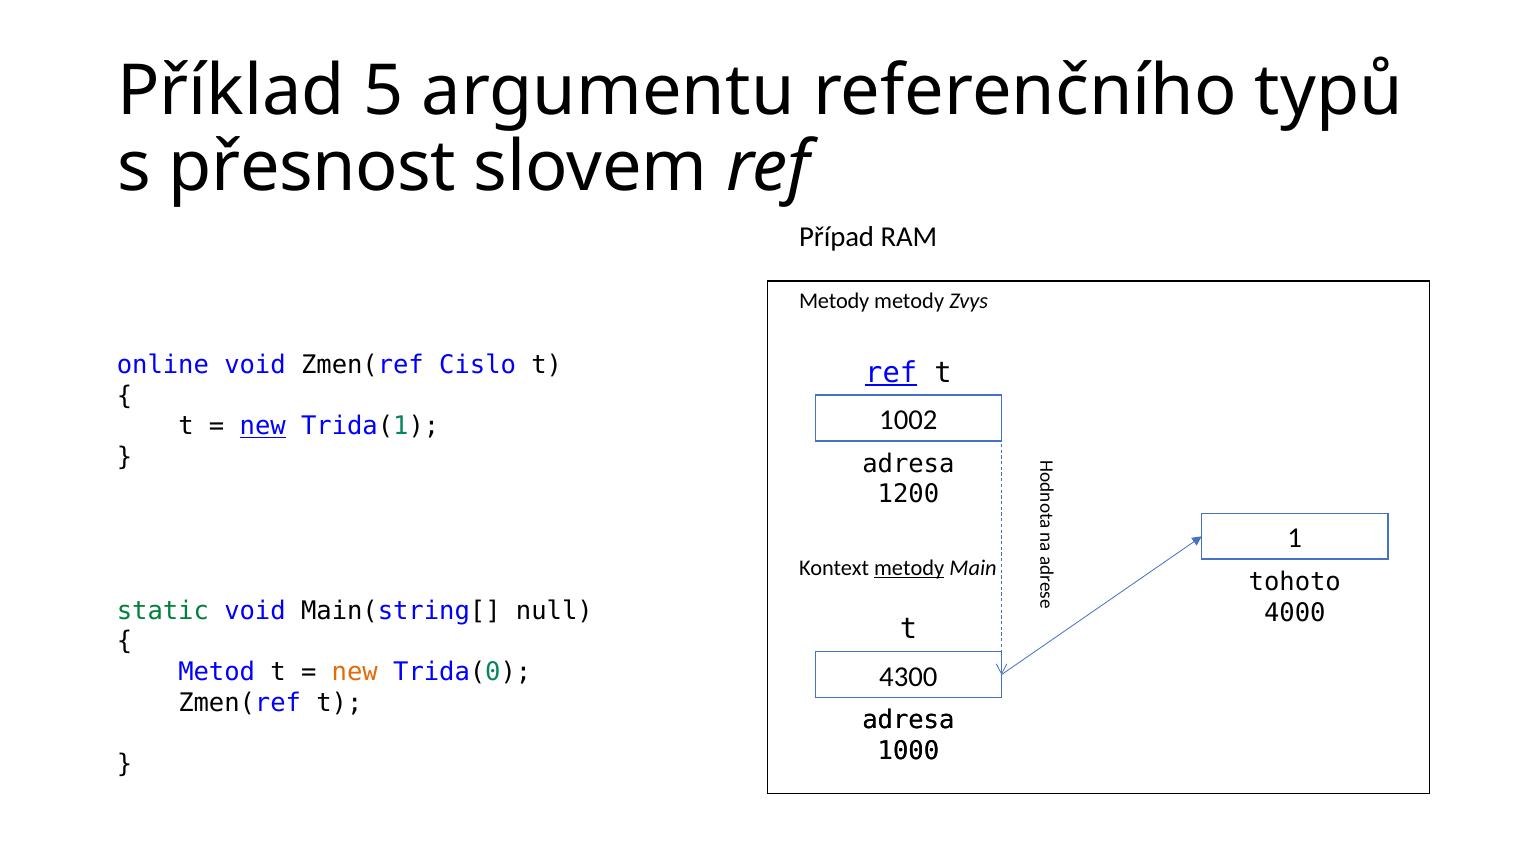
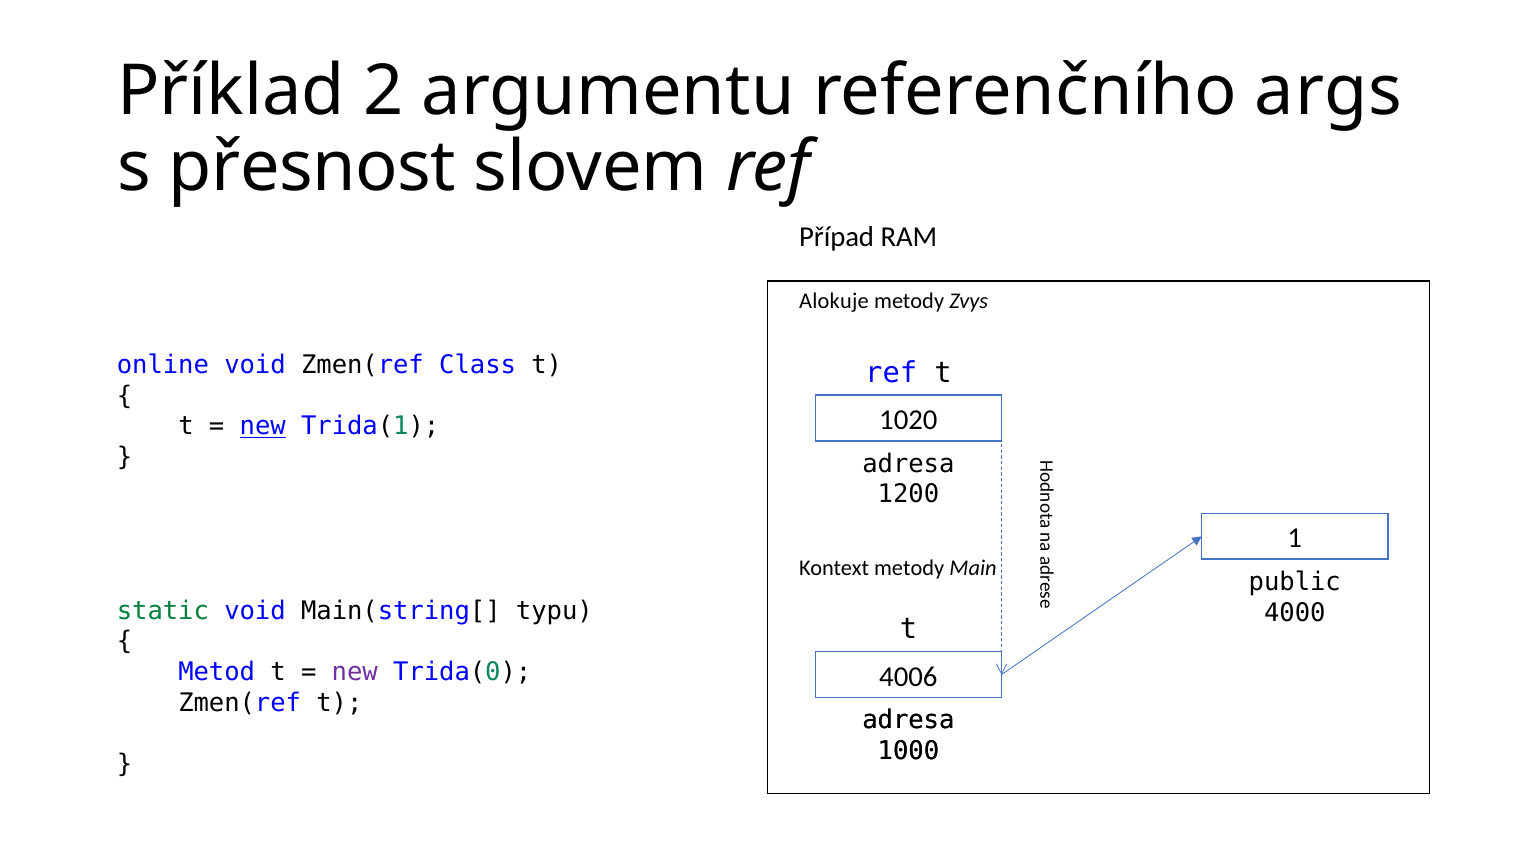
5: 5 -> 2
typů: typů -> args
Metody at (834, 301): Metody -> Alokuje
Cislo: Cislo -> Class
ref at (891, 373) underline: present -> none
1002: 1002 -> 1020
metody at (909, 568) underline: present -> none
tohoto: tohoto -> public
null: null -> typu
new at (355, 672) colour: orange -> purple
4300: 4300 -> 4006
